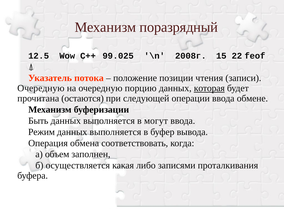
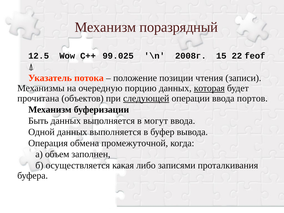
Очередную at (41, 88): Очередную -> Механизмы
остаются: остаются -> объектов
следующей underline: none -> present
обмене: обмене -> портов
Режим: Режим -> Одной
соответствовать: соответствовать -> промежуточной
